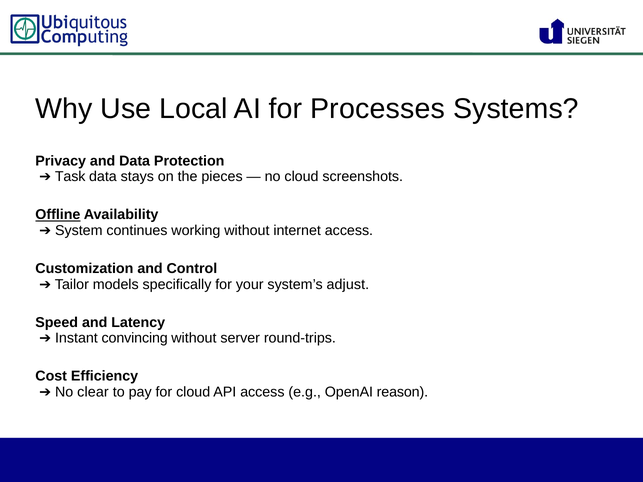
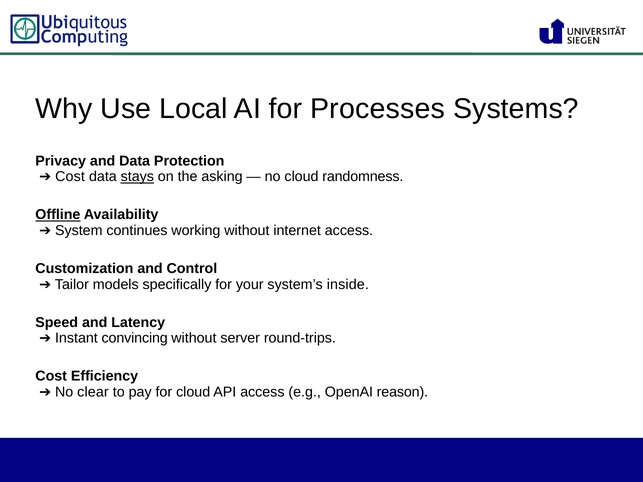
Task at (70, 177): Task -> Cost
stays underline: none -> present
pieces: pieces -> asking
screenshots: screenshots -> randomness
adjust: adjust -> inside
